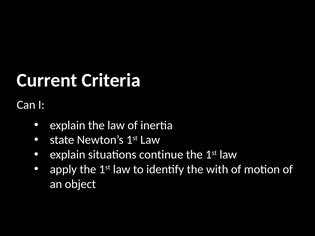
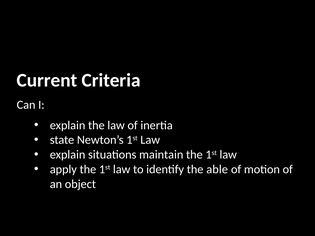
continue: continue -> maintain
with: with -> able
